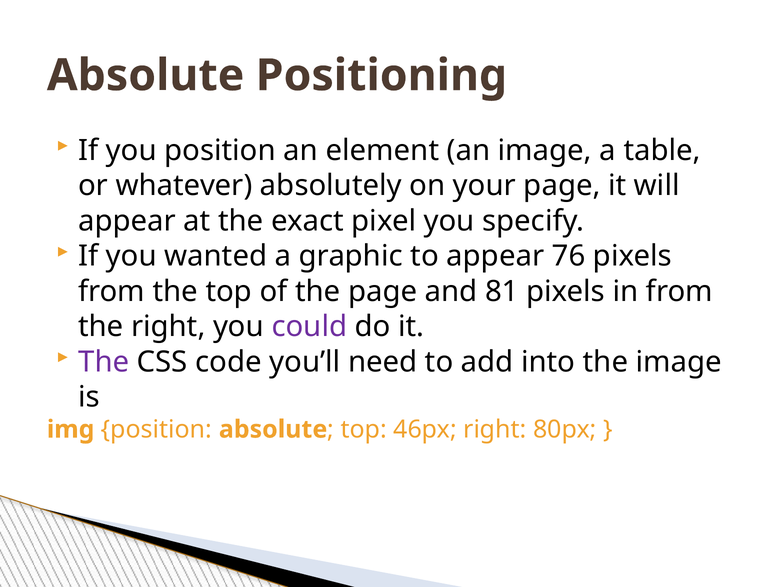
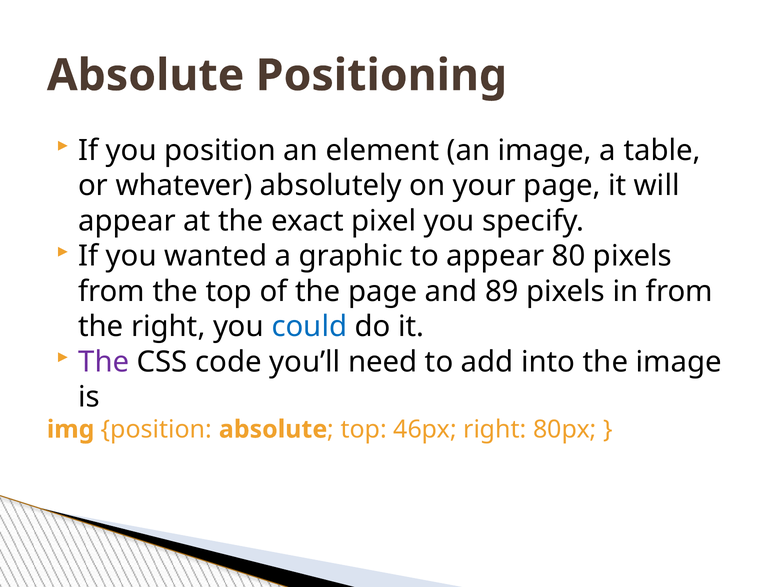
76: 76 -> 80
81: 81 -> 89
could colour: purple -> blue
